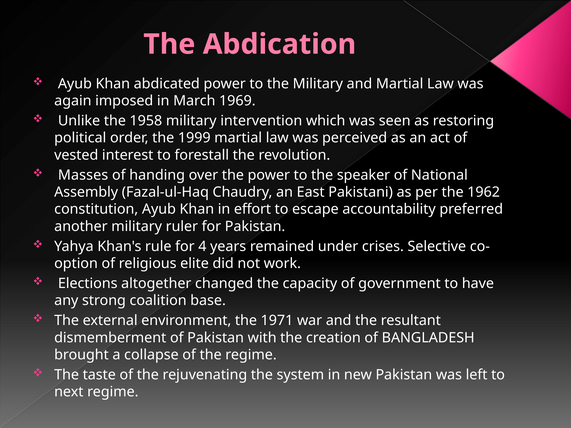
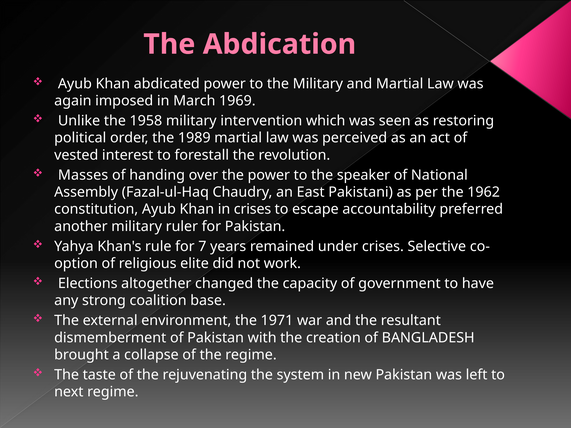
1999: 1999 -> 1989
in effort: effort -> crises
4: 4 -> 7
